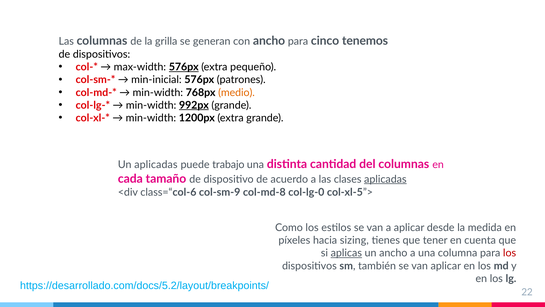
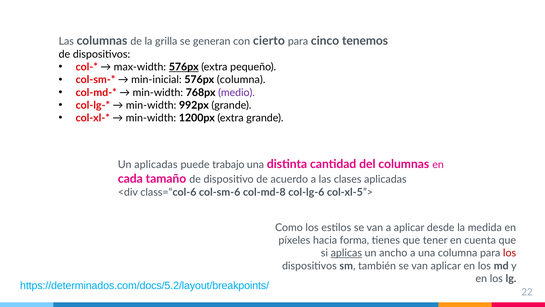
con ancho: ancho -> cierto
576px patrones: patrones -> columna
medio colour: orange -> purple
992px underline: present -> none
aplicadas at (385, 179) underline: present -> none
col-sm-9: col-sm-9 -> col-sm-6
col-lg-0: col-lg-0 -> col-lg-6
sizing: sizing -> forma
https://desarrollado.com/docs/5.2/layout/breakpoints/: https://desarrollado.com/docs/5.2/layout/breakpoints/ -> https://determinados.com/docs/5.2/layout/breakpoints/
